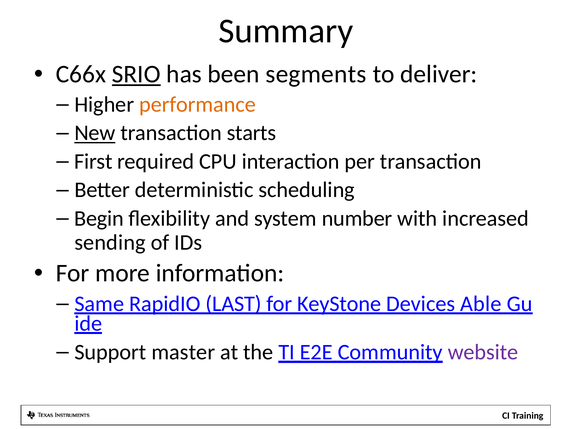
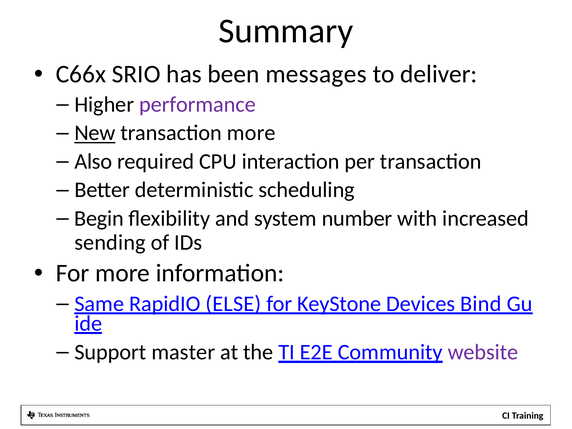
SRIO underline: present -> none
segments: segments -> messages
performance colour: orange -> purple
transaction starts: starts -> more
First: First -> Also
LAST: LAST -> ELSE
Able: Able -> Bind
